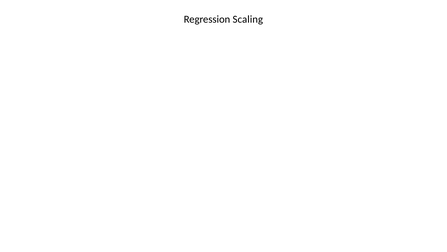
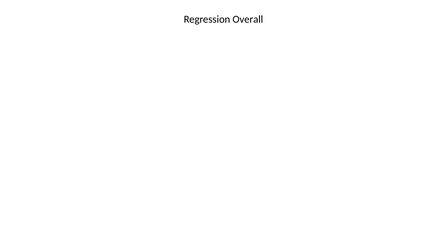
Scaling: Scaling -> Overall
